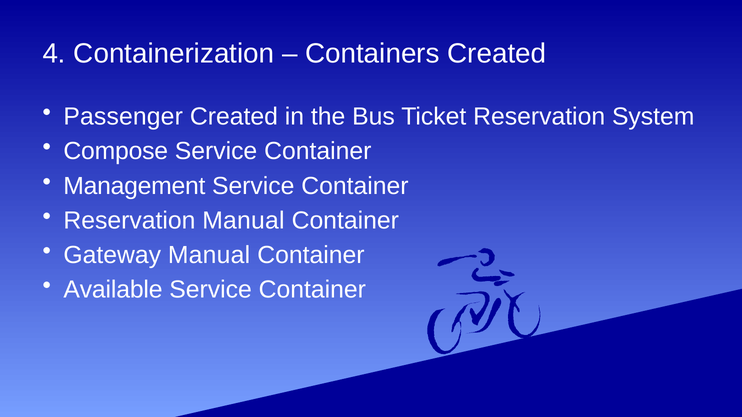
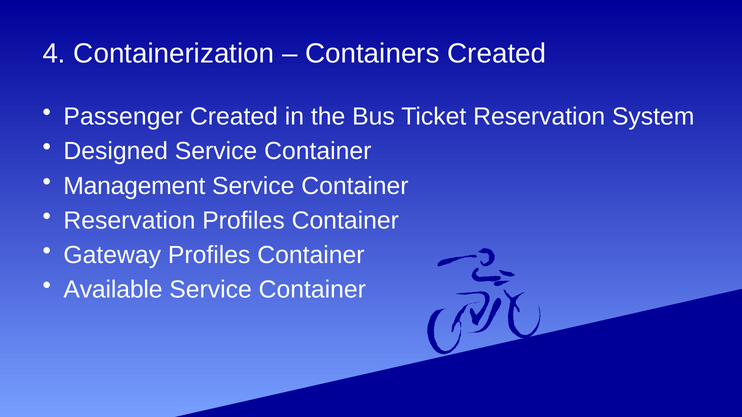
Compose: Compose -> Designed
Reservation Manual: Manual -> Profiles
Gateway Manual: Manual -> Profiles
